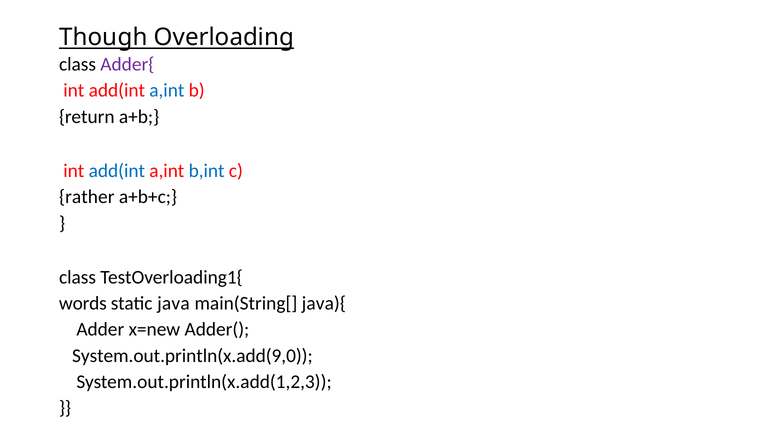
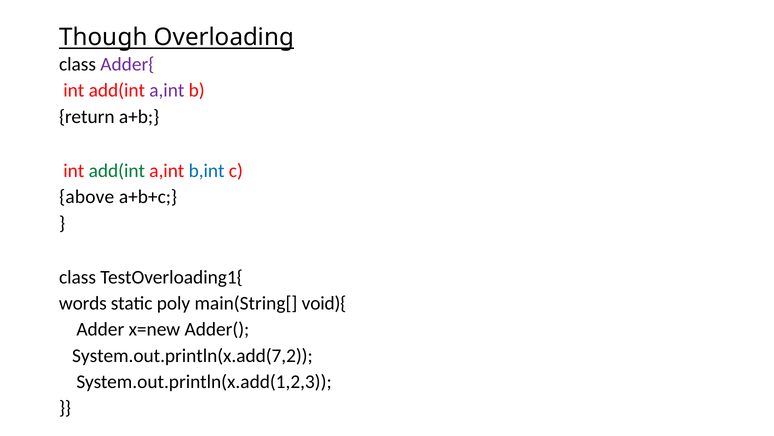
a,int at (167, 90) colour: blue -> purple
add(int at (117, 171) colour: blue -> green
rather: rather -> above
java: java -> poly
java){: java){ -> void){
System.out.println(x.add(9,0: System.out.println(x.add(9,0 -> System.out.println(x.add(7,2
